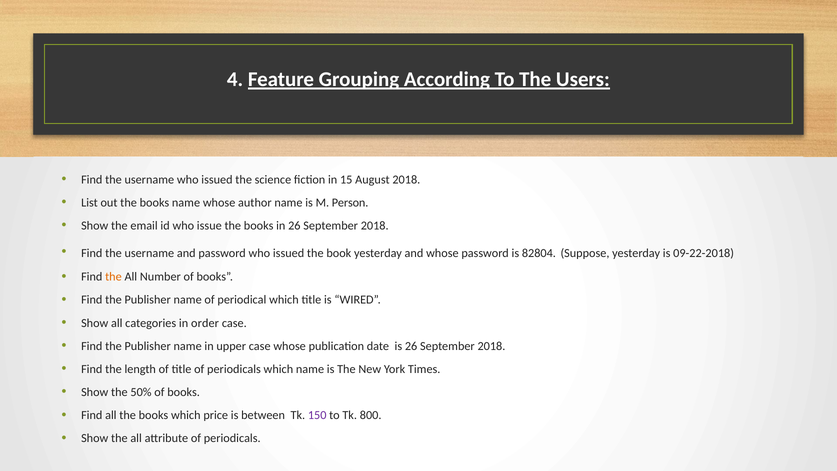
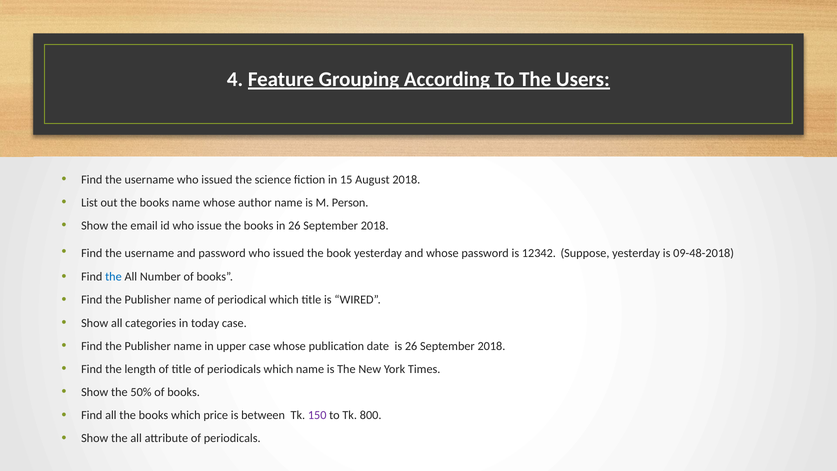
82804: 82804 -> 12342
09-22-2018: 09-22-2018 -> 09-48-2018
the at (113, 277) colour: orange -> blue
order: order -> today
